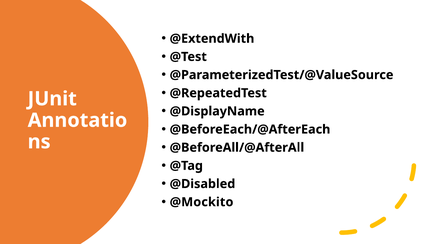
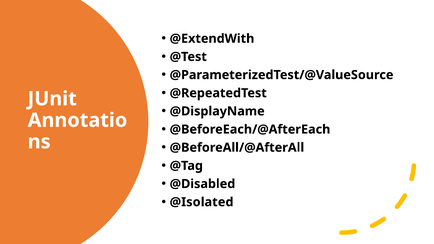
@Mockito: @Mockito -> @Isolated
